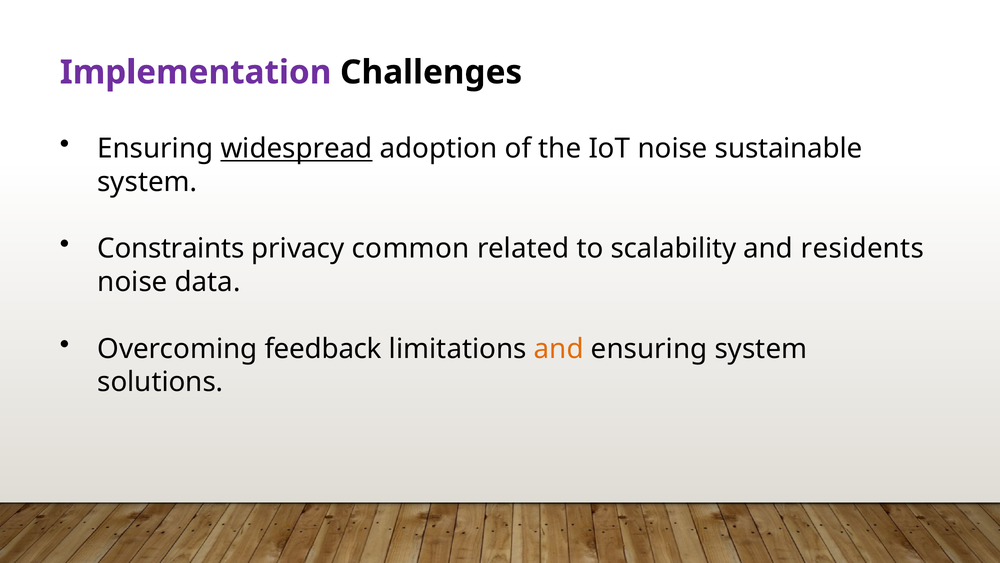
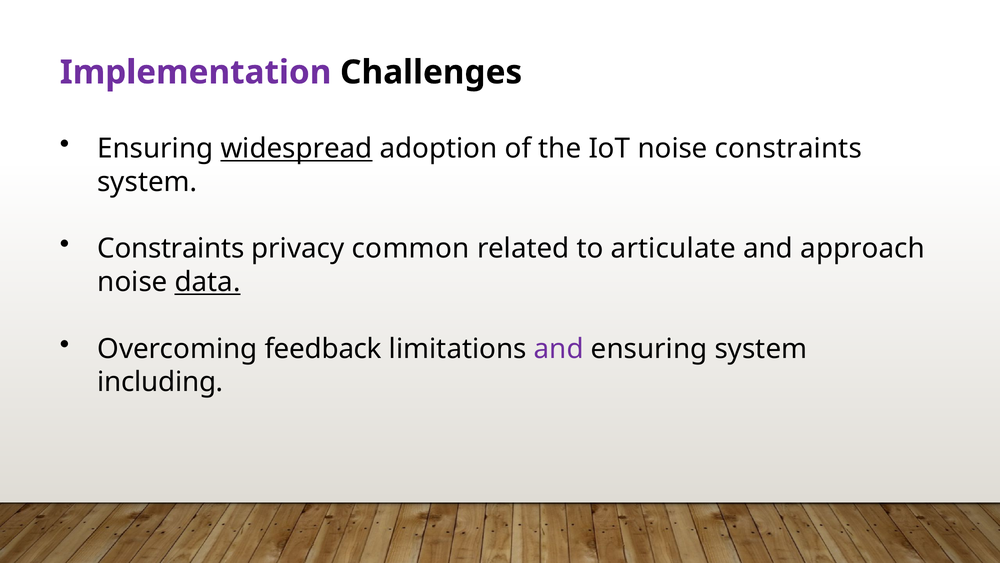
noise sustainable: sustainable -> constraints
scalability: scalability -> articulate
residents: residents -> approach
data underline: none -> present
and at (559, 349) colour: orange -> purple
solutions: solutions -> including
